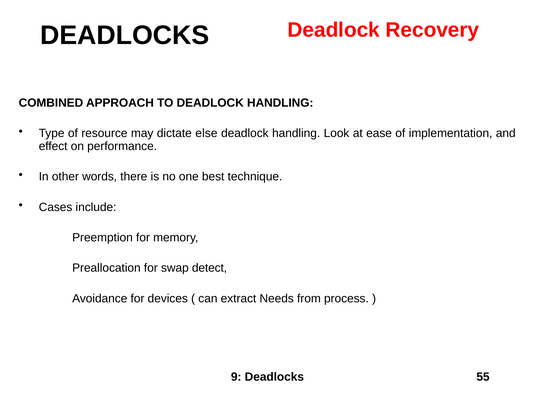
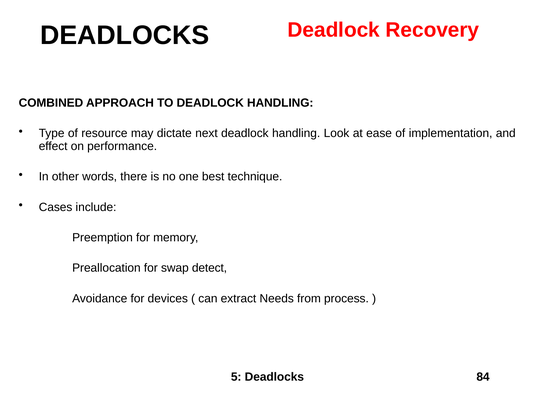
else: else -> next
9: 9 -> 5
55: 55 -> 84
